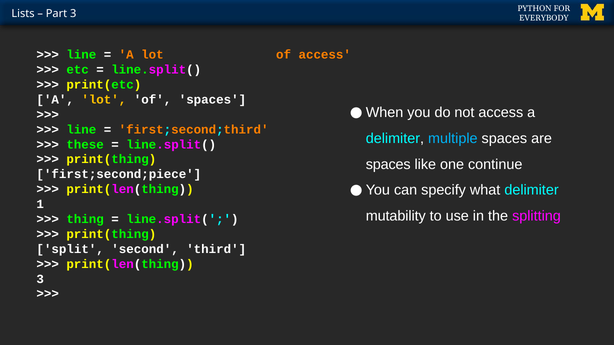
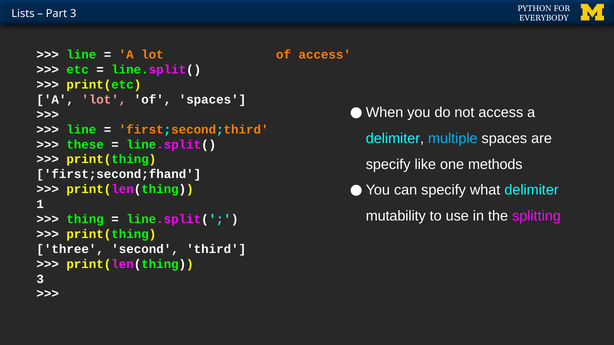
lot at (104, 100) colour: yellow -> pink
spaces at (388, 165): spaces -> specify
continue: continue -> methods
first;second;piece: first;second;piece -> first;second;fhand
split: split -> three
